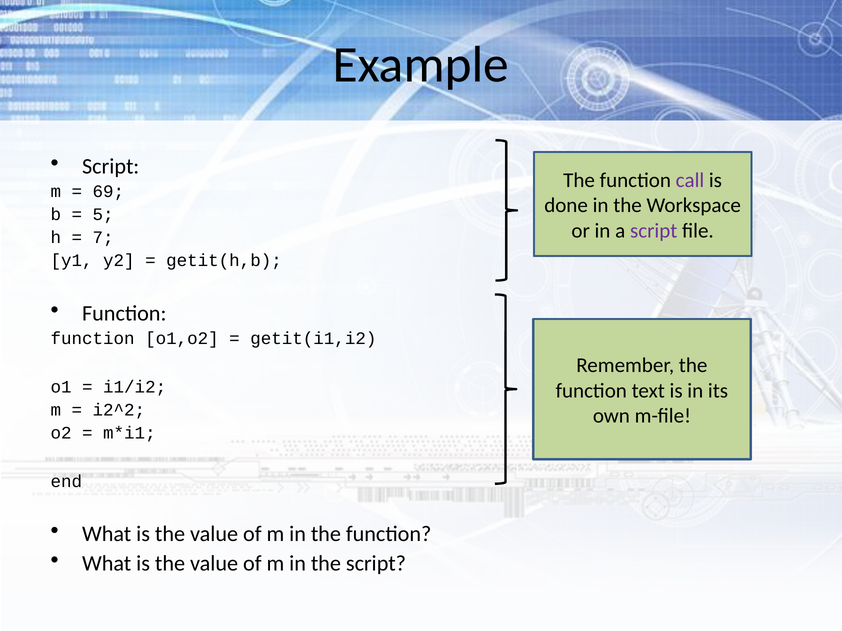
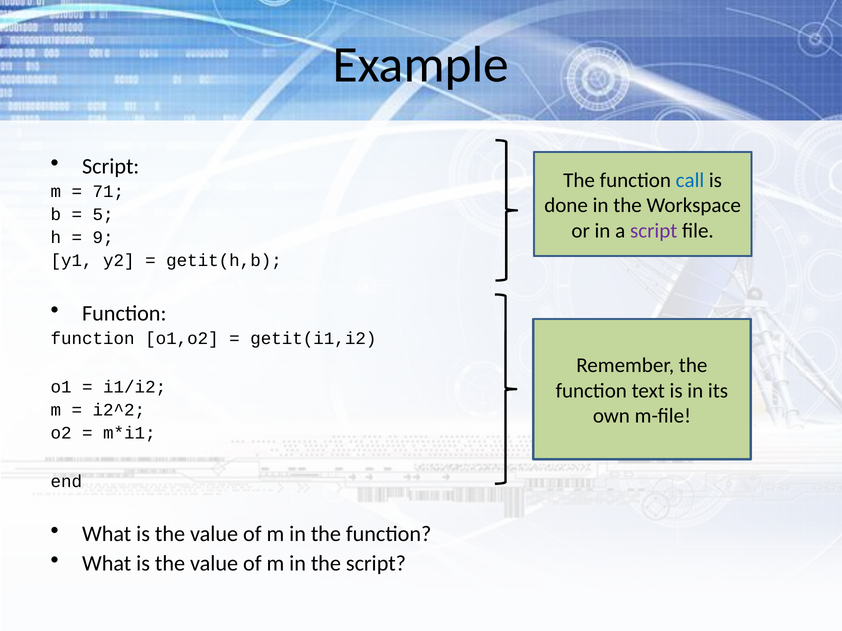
call colour: purple -> blue
69: 69 -> 71
7: 7 -> 9
